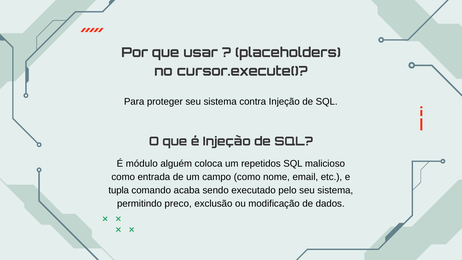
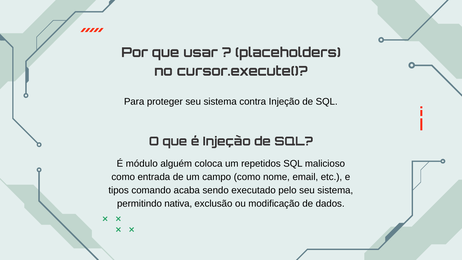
tupla: tupla -> tipos
preco: preco -> nativa
